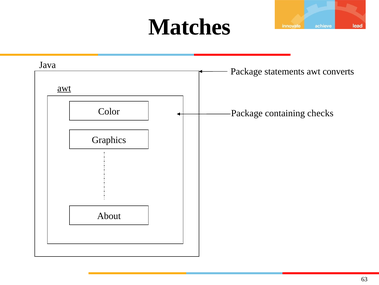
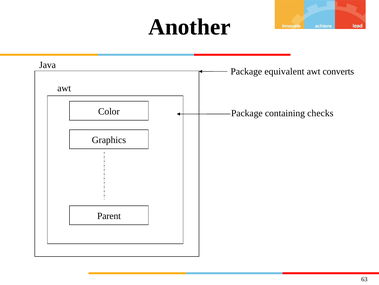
Matches: Matches -> Another
statements: statements -> equivalent
awt at (64, 88) underline: present -> none
About: About -> Parent
